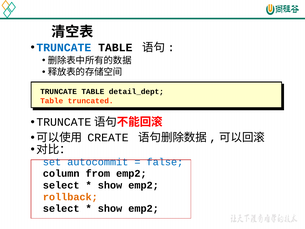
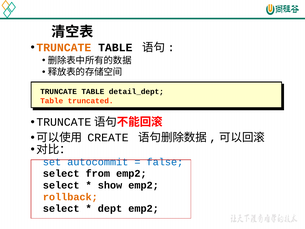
TRUNCATE at (64, 48) colour: blue -> orange
column at (61, 173): column -> select
show at (110, 208): show -> dept
